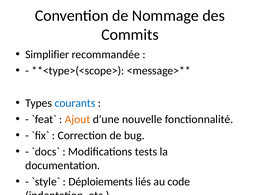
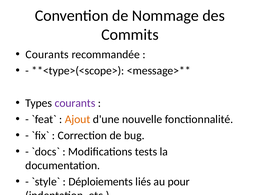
Simplifier at (47, 55): Simplifier -> Courants
courants at (75, 103) colour: blue -> purple
au code: code -> pour
